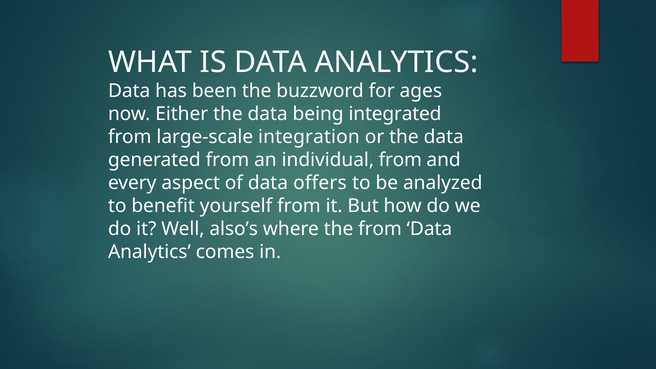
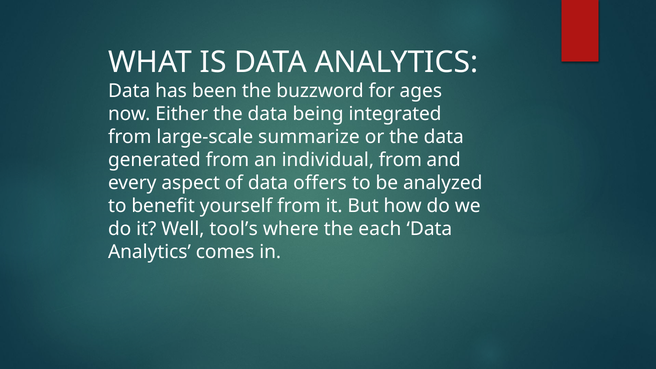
integration: integration -> summarize
also’s: also’s -> tool’s
the from: from -> each
